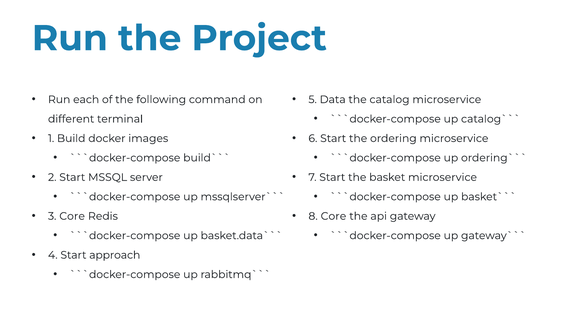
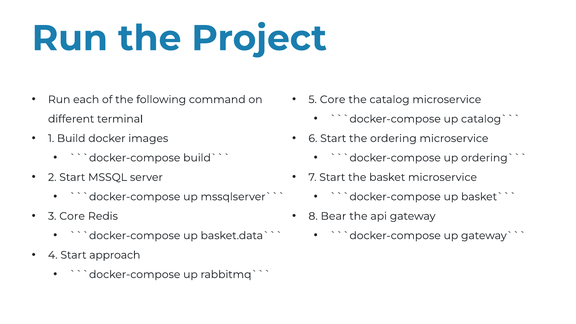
5 Data: Data -> Core
8 Core: Core -> Bear
